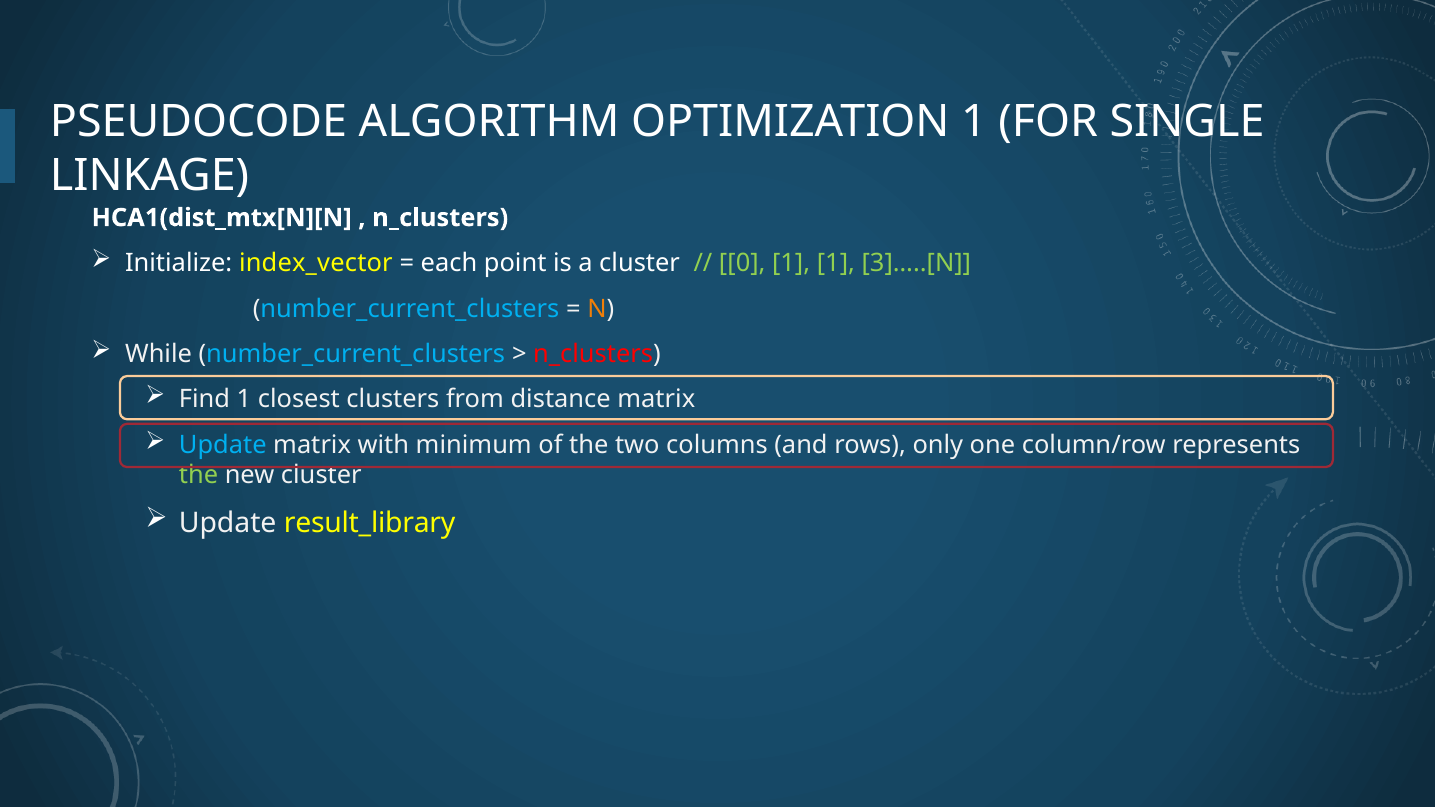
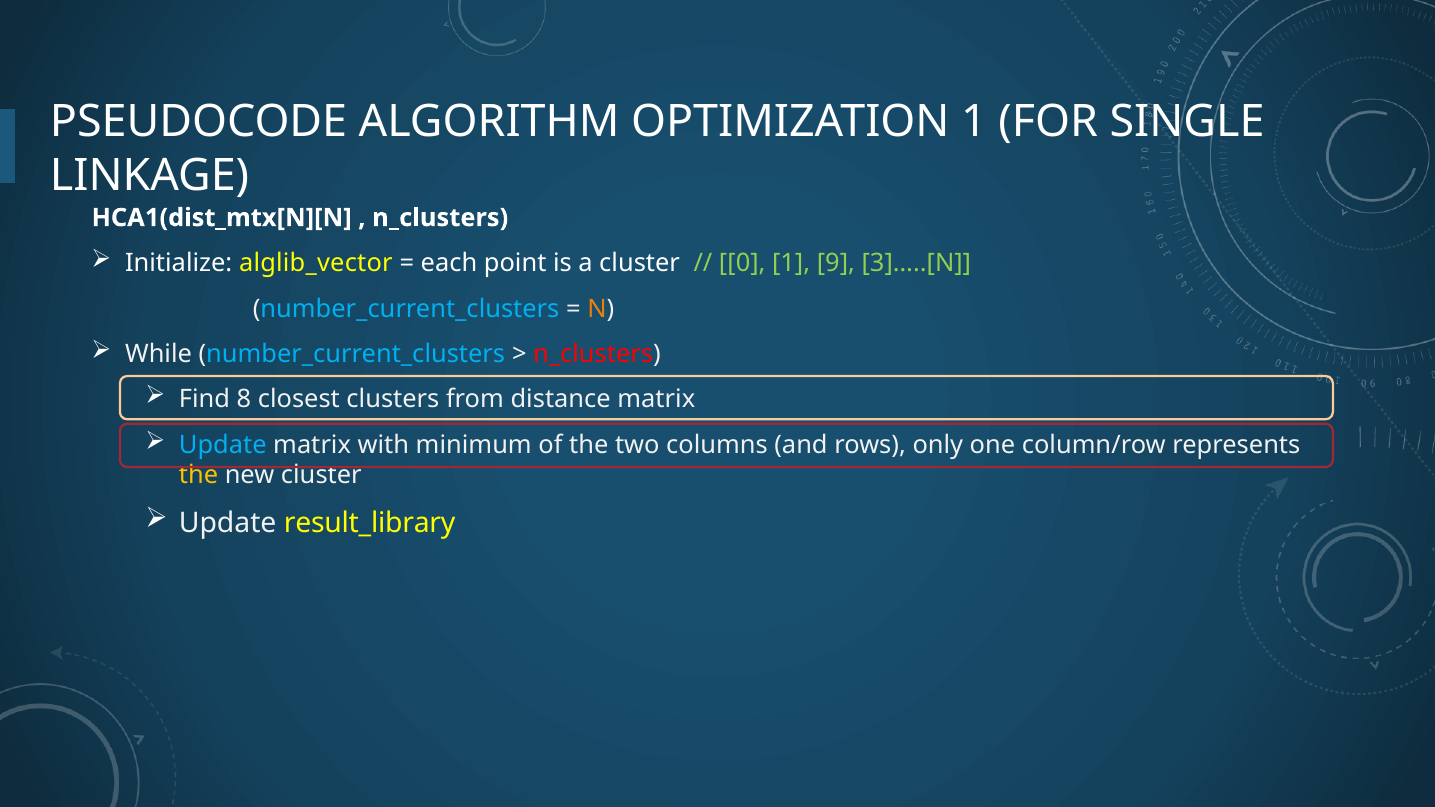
index_vector: index_vector -> alglib_vector
1 1: 1 -> 9
Find 1: 1 -> 8
the at (199, 476) colour: light green -> yellow
